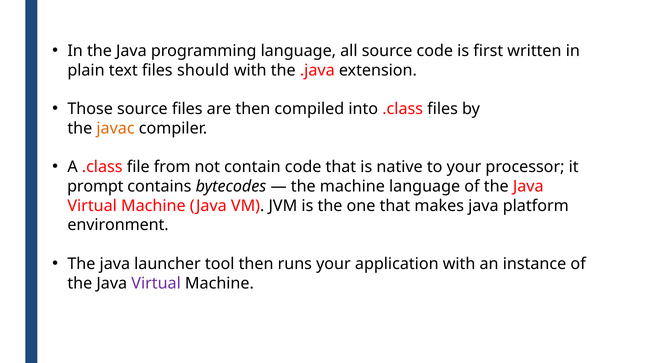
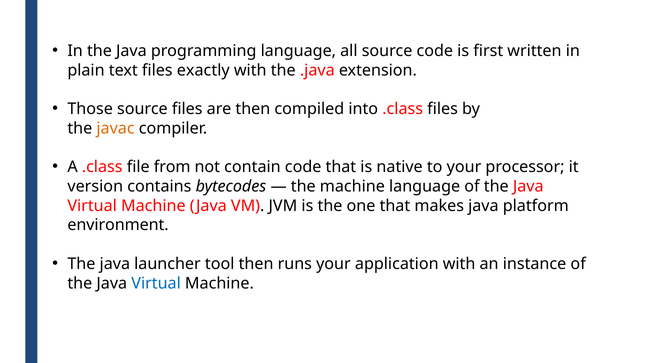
should: should -> exactly
prompt: prompt -> version
Virtual at (156, 283) colour: purple -> blue
